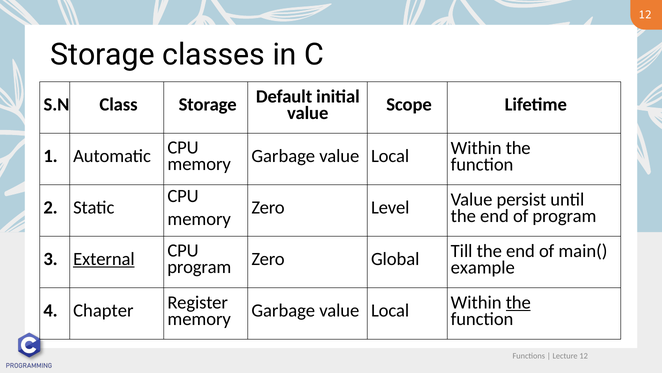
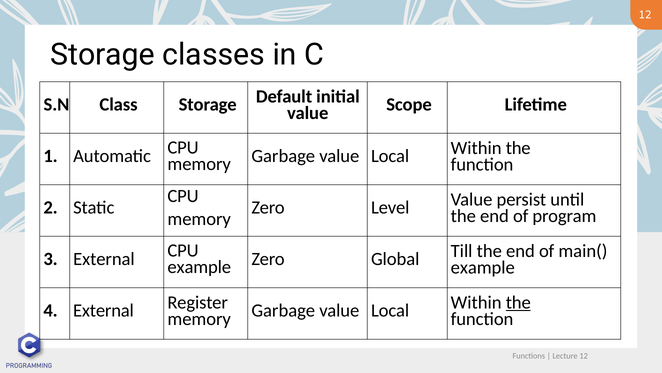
External at (104, 259) underline: present -> none
program at (199, 267): program -> example
4 Chapter: Chapter -> External
